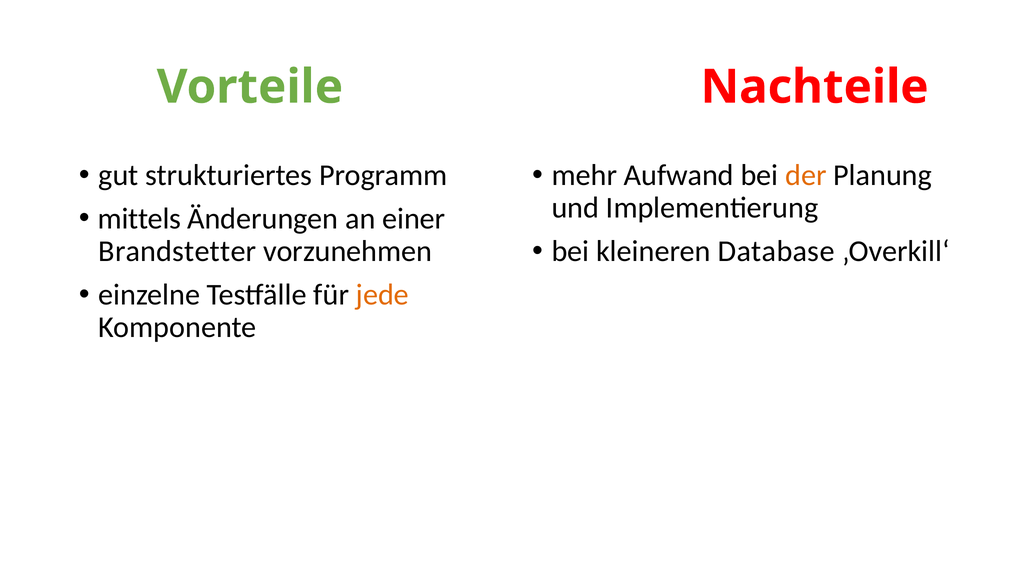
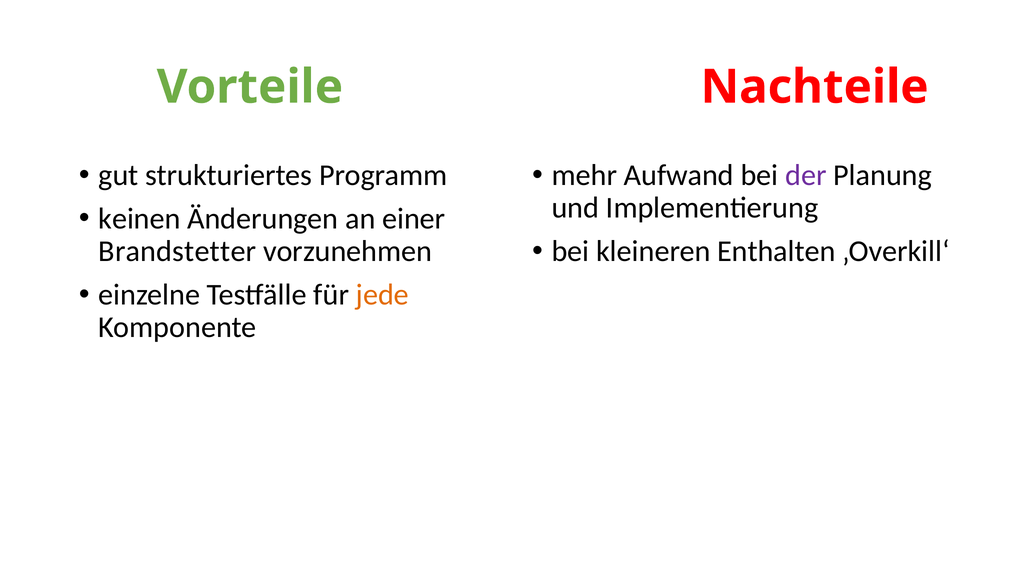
der colour: orange -> purple
mittels: mittels -> keinen
Database: Database -> Enthalten
